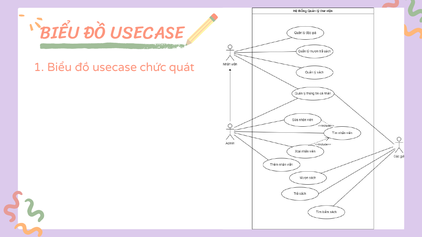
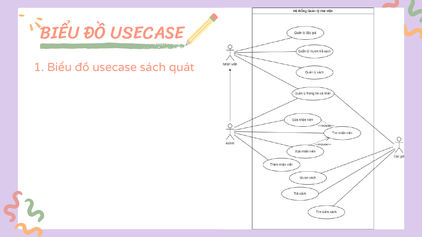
chức: chức -> sách
